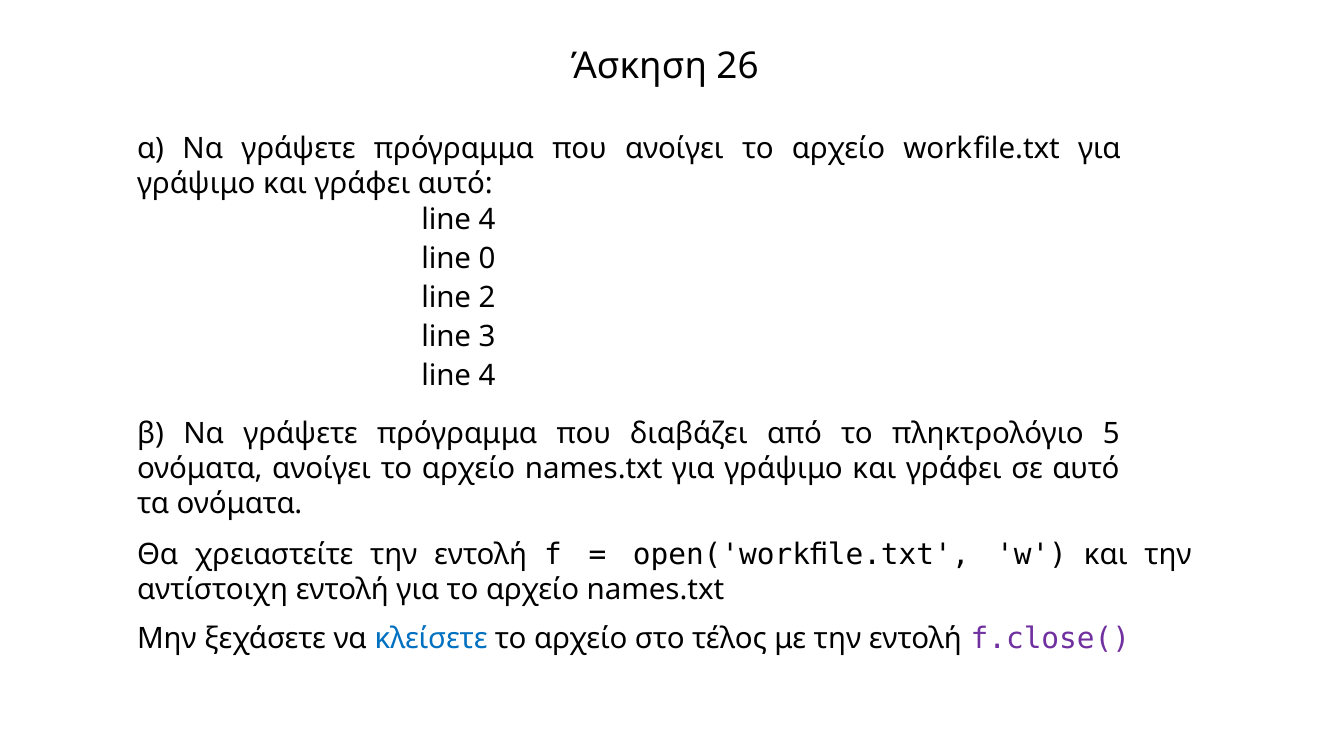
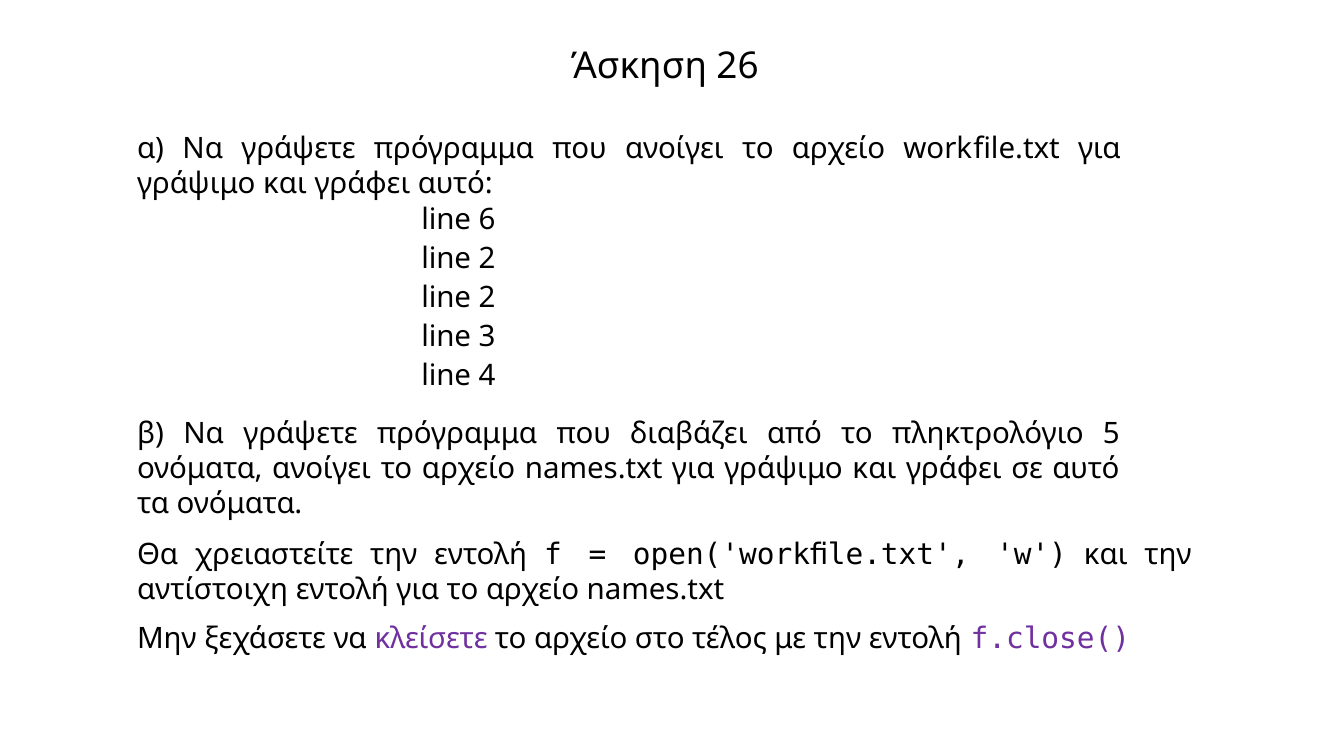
4 at (487, 219): 4 -> 6
0 at (487, 258): 0 -> 2
κλείσετε colour: blue -> purple
